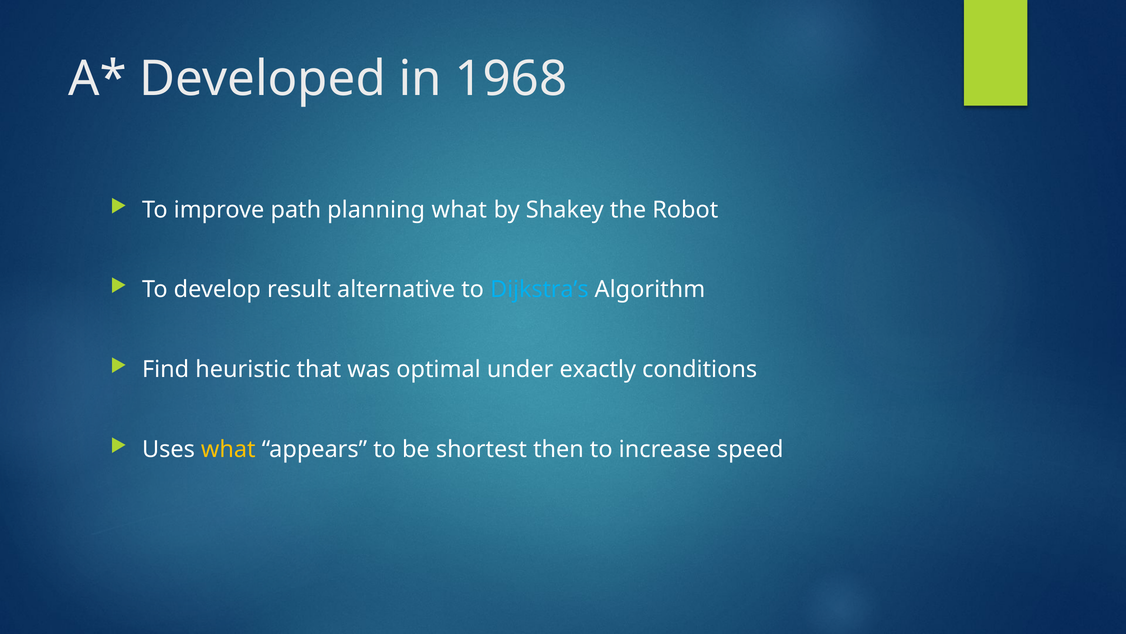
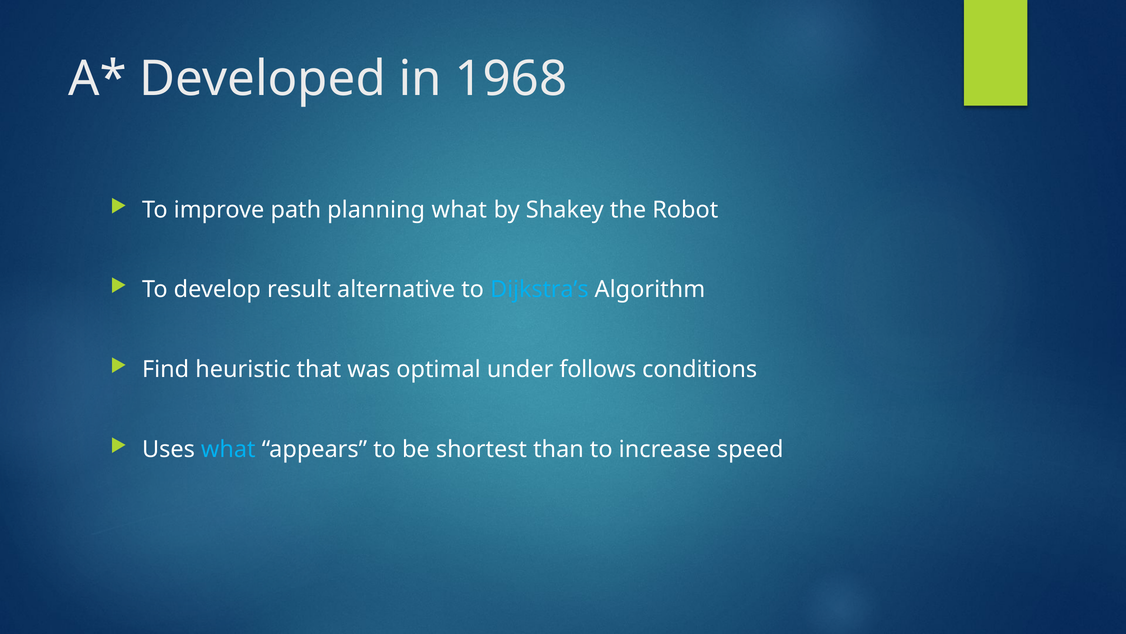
exactly: exactly -> follows
what at (228, 449) colour: yellow -> light blue
then: then -> than
